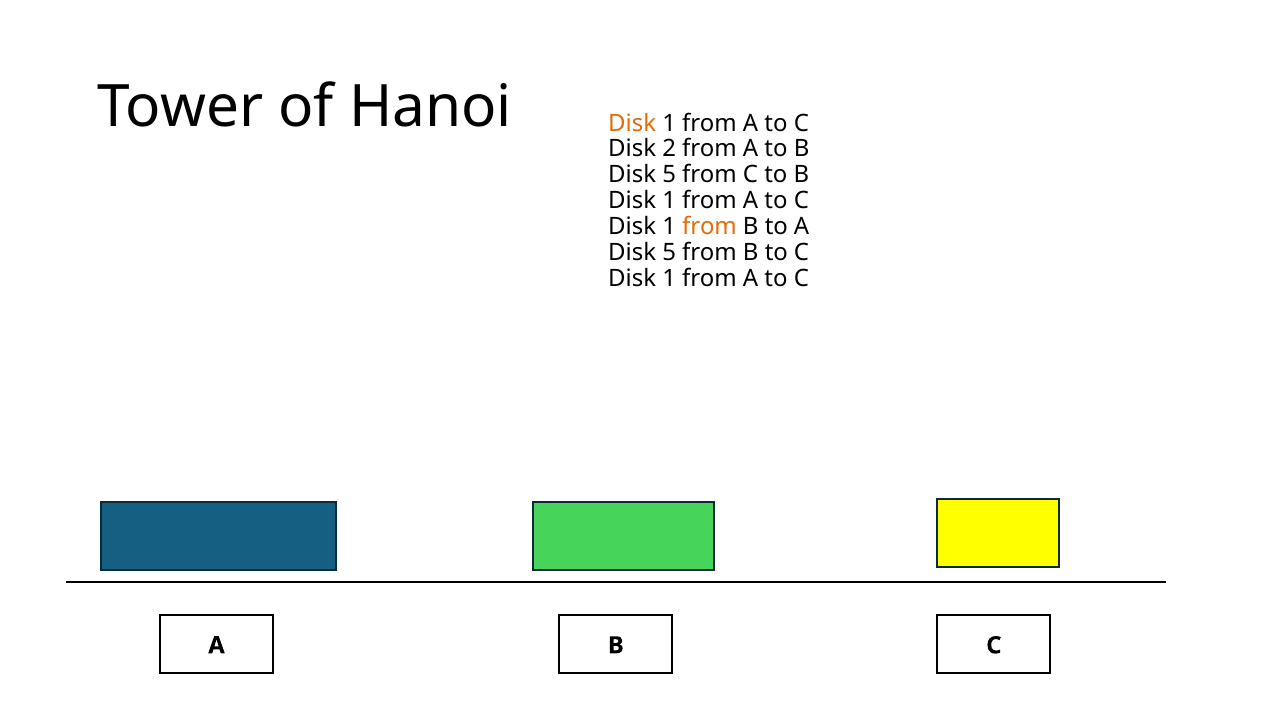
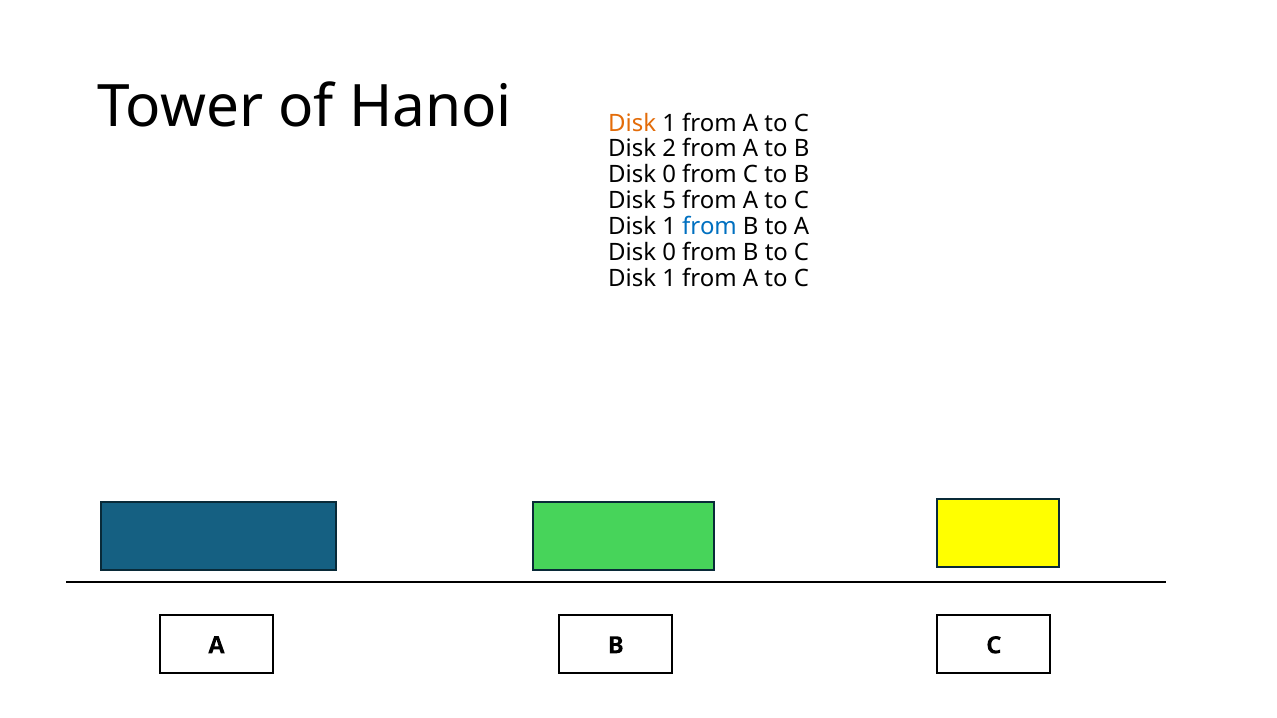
5 at (669, 175): 5 -> 0
1 at (669, 201): 1 -> 5
from at (709, 227) colour: orange -> blue
5 at (669, 252): 5 -> 0
